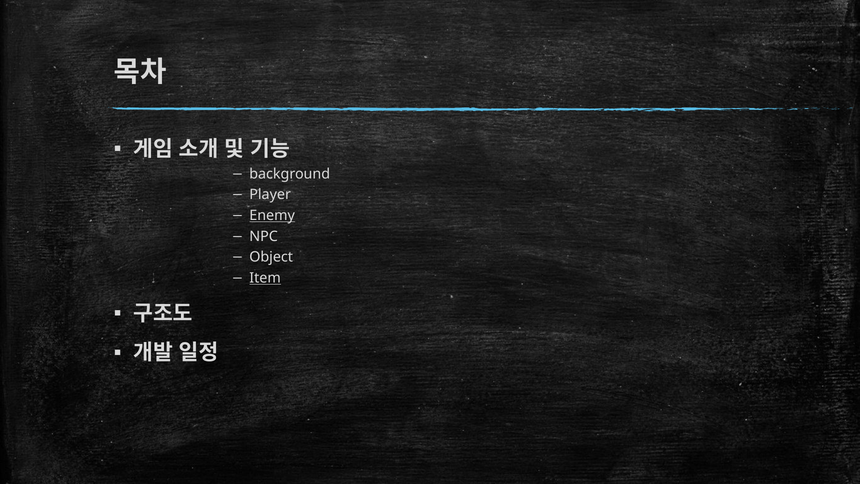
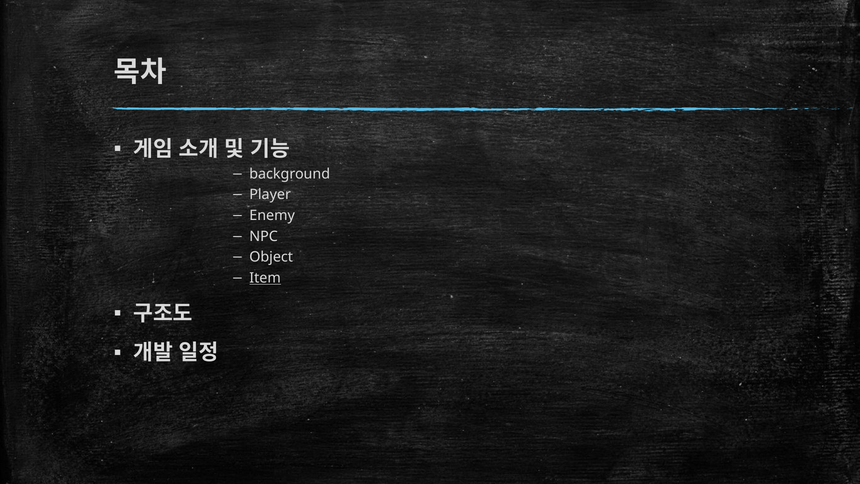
Enemy underline: present -> none
